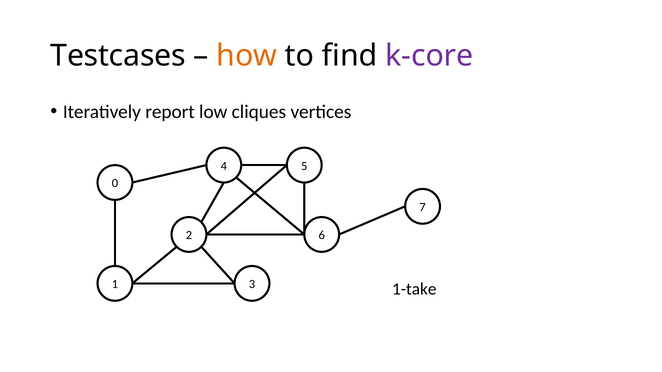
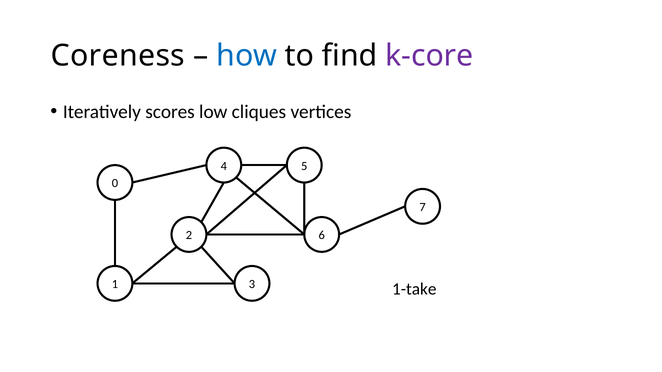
Testcases: Testcases -> Coreness
how colour: orange -> blue
report: report -> scores
